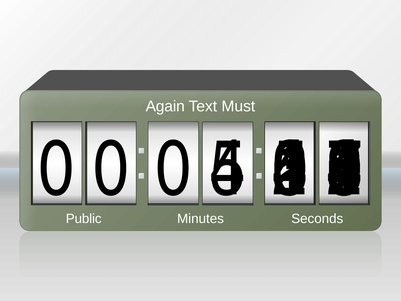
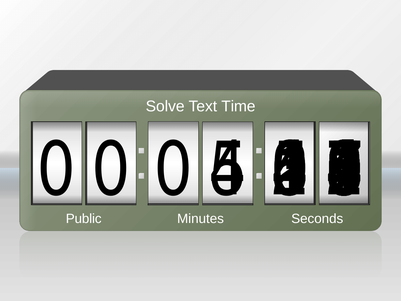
Again: Again -> Solve
Must: Must -> Time
